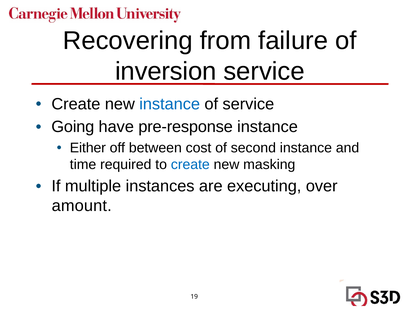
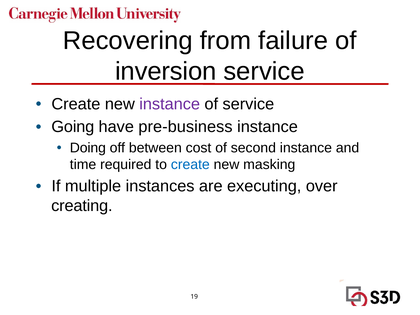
instance at (170, 104) colour: blue -> purple
pre-response: pre-response -> pre-business
Either: Either -> Doing
amount: amount -> creating
